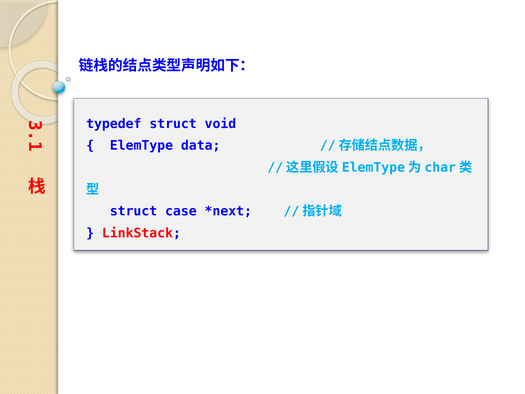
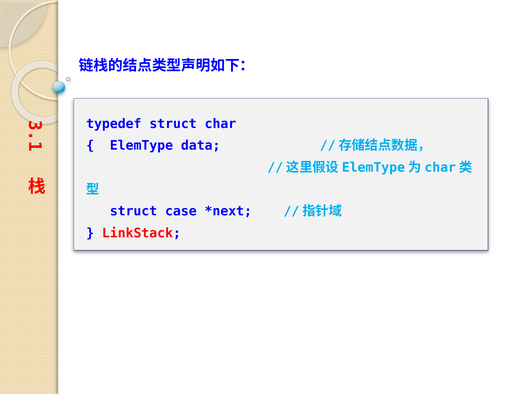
void: void -> char
